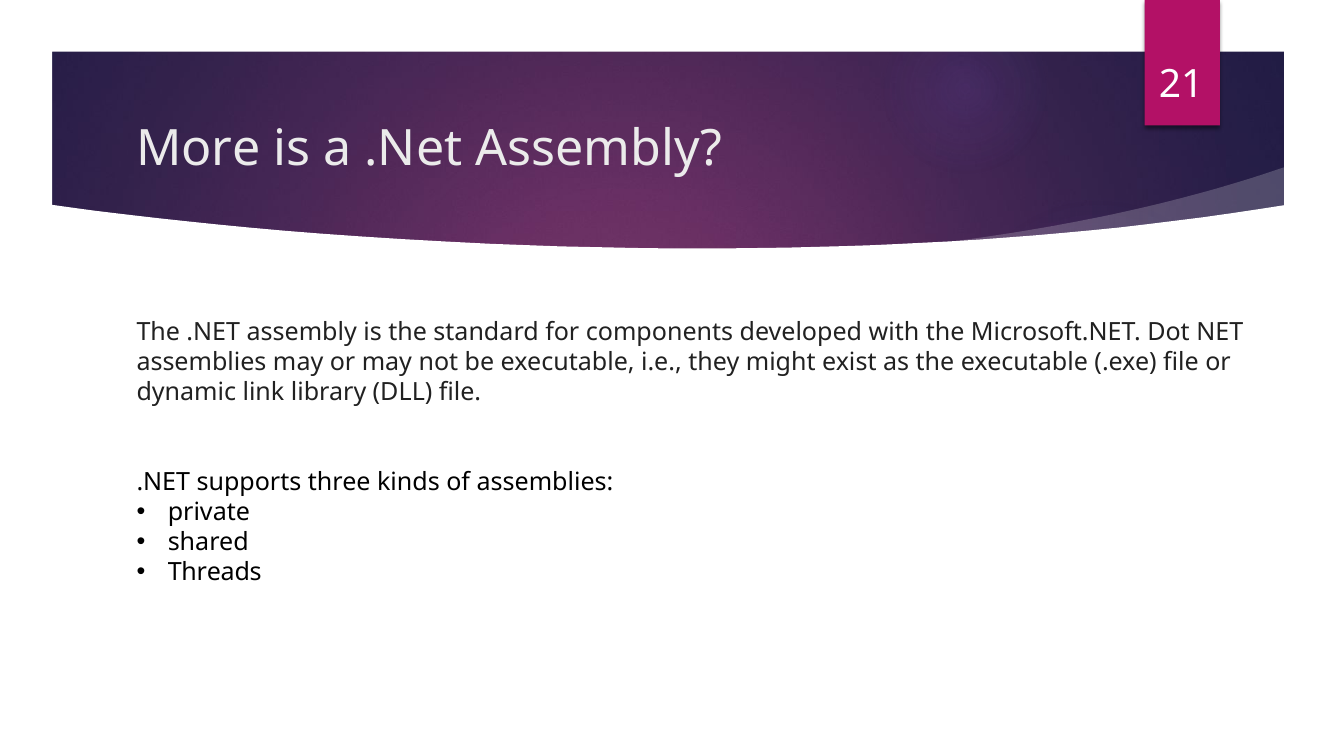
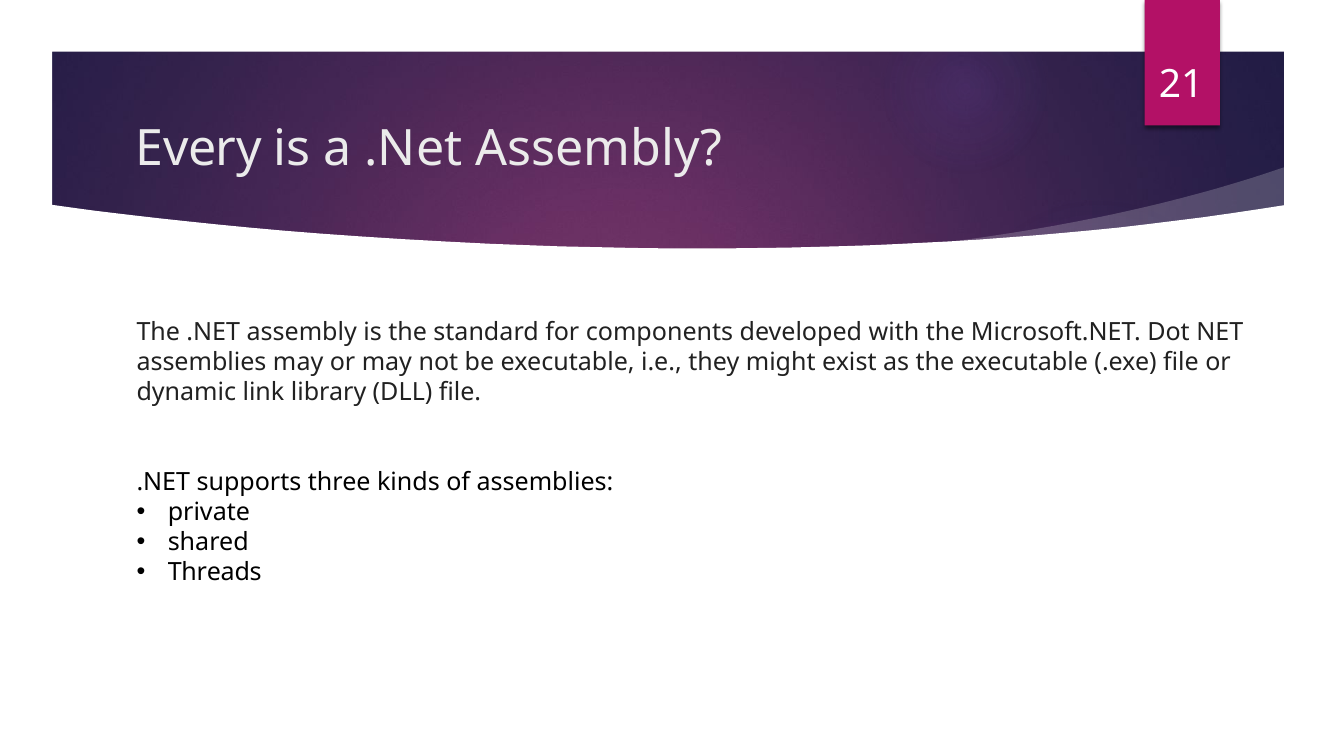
More: More -> Every
